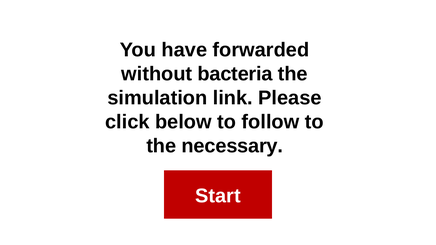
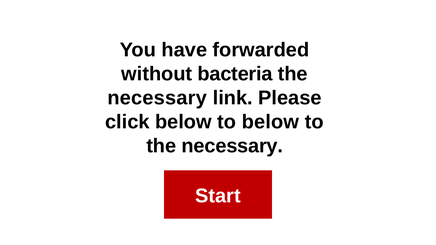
simulation at (157, 98): simulation -> necessary
to follow: follow -> below
